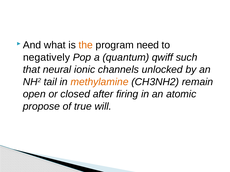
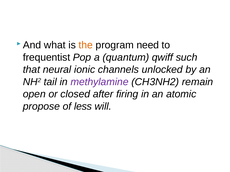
negatively: negatively -> frequentist
methylamine colour: orange -> purple
true: true -> less
